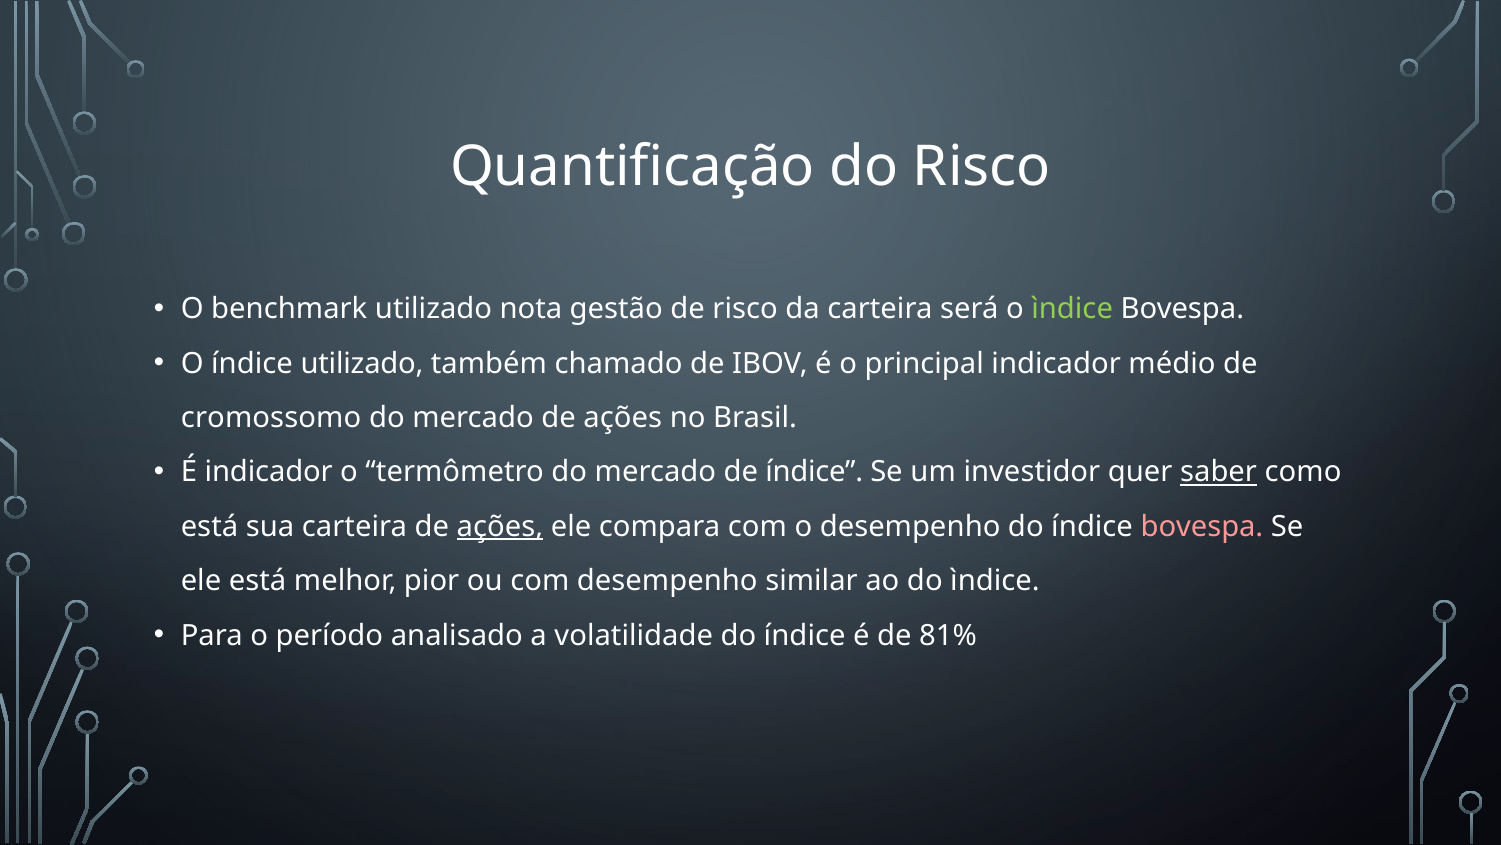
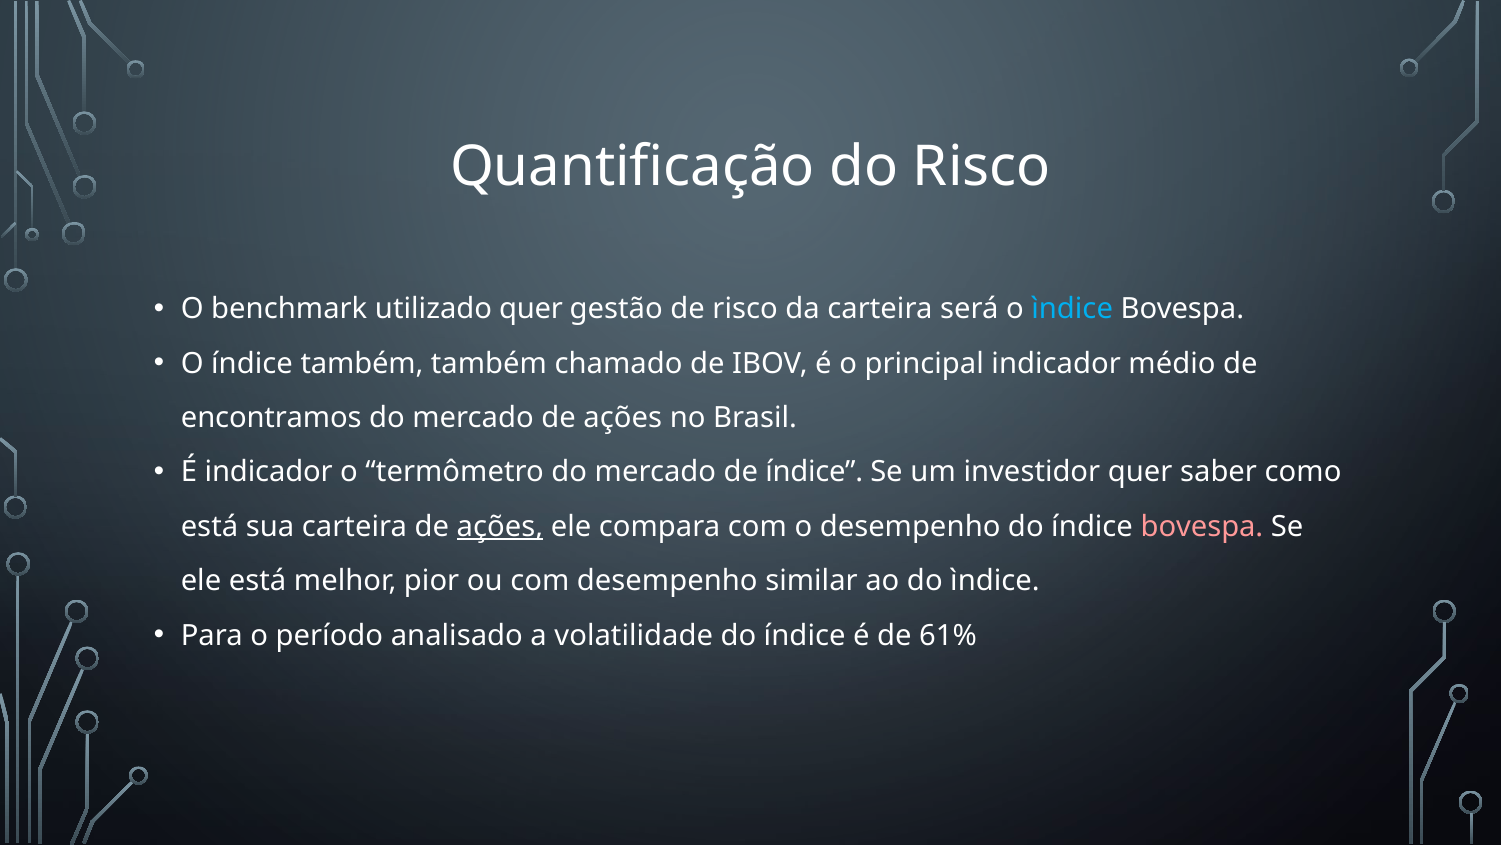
utilizado nota: nota -> quer
ìndice at (1072, 309) colour: light green -> light blue
índice utilizado: utilizado -> também
cromossomo: cromossomo -> encontramos
saber underline: present -> none
81%: 81% -> 61%
